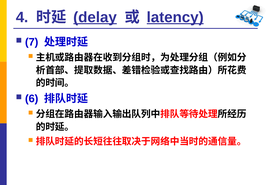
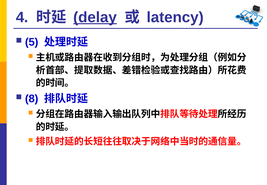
latency underline: present -> none
7: 7 -> 5
6: 6 -> 8
